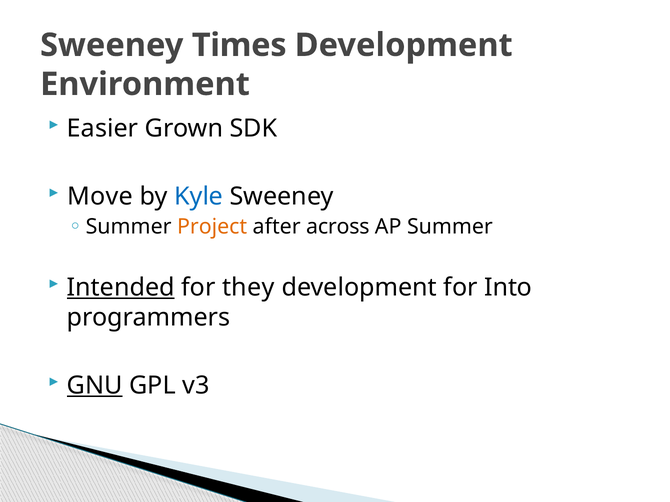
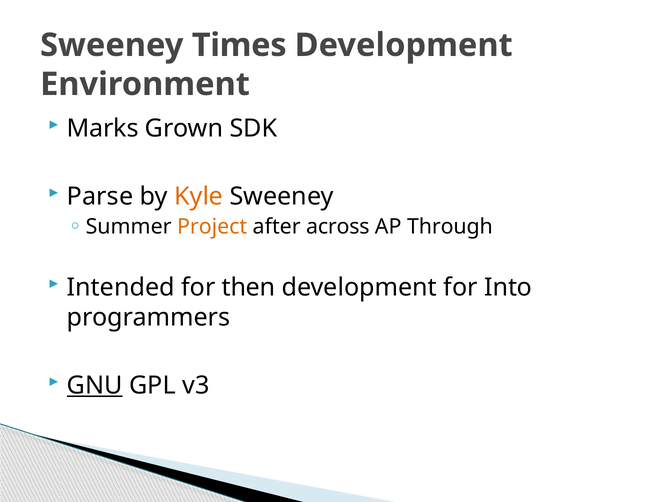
Easier: Easier -> Marks
Move: Move -> Parse
Kyle colour: blue -> orange
AP Summer: Summer -> Through
Intended underline: present -> none
they: they -> then
